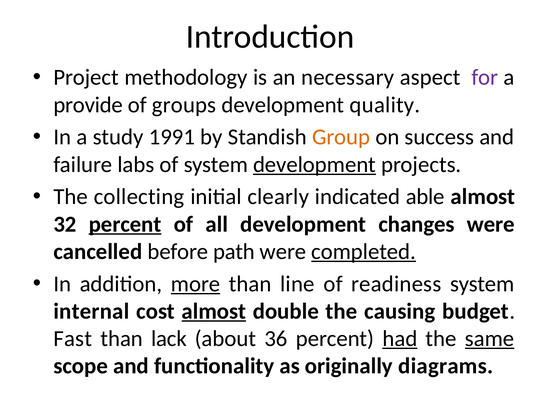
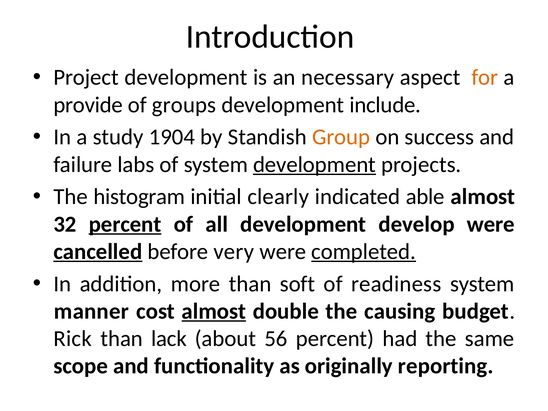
Project methodology: methodology -> development
for colour: purple -> orange
quality: quality -> include
1991: 1991 -> 1904
collecting: collecting -> histogram
changes: changes -> develop
cancelled underline: none -> present
path: path -> very
more underline: present -> none
line: line -> soft
internal: internal -> manner
Fast: Fast -> Rick
36: 36 -> 56
had underline: present -> none
same underline: present -> none
diagrams: diagrams -> reporting
